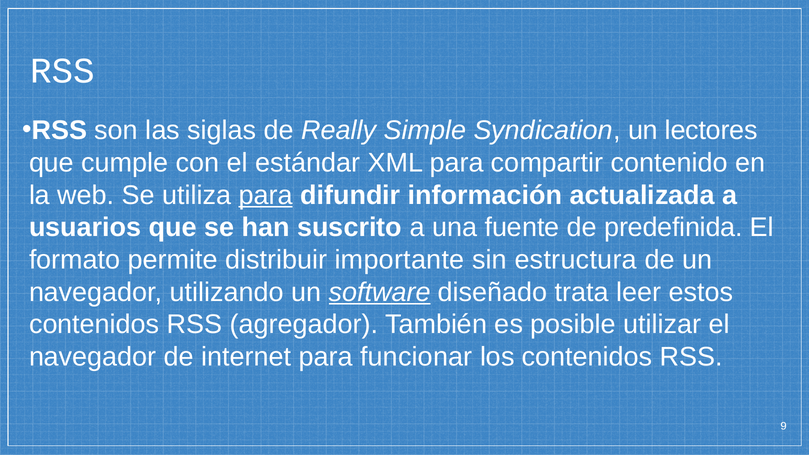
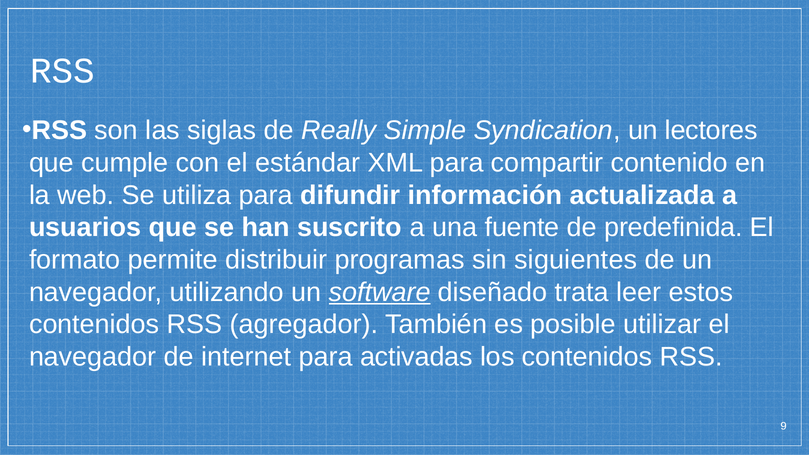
para at (266, 195) underline: present -> none
importante: importante -> programas
estructura: estructura -> siguientes
funcionar: funcionar -> activadas
